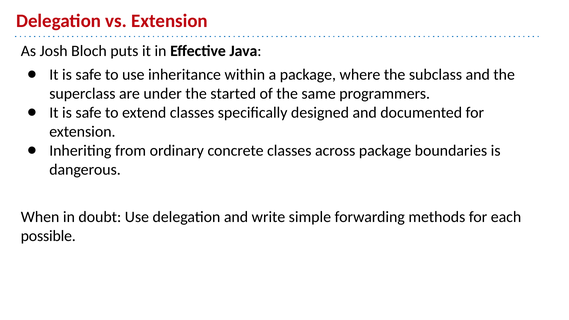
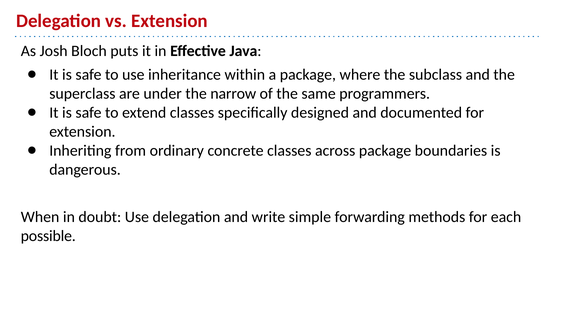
started: started -> narrow
